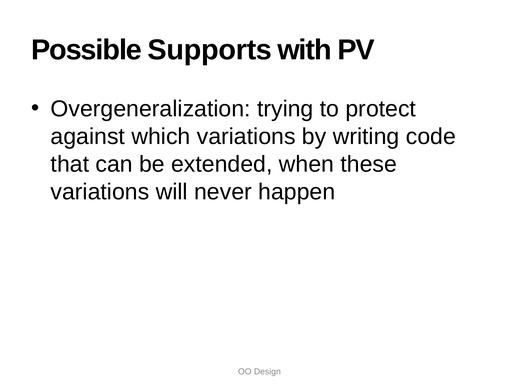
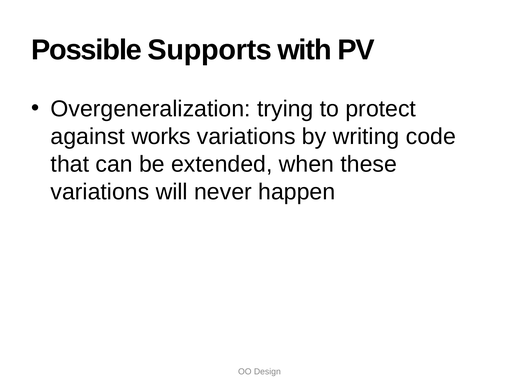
which: which -> works
